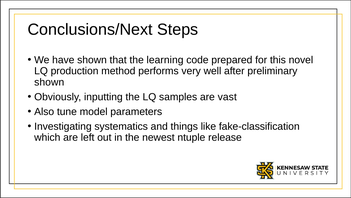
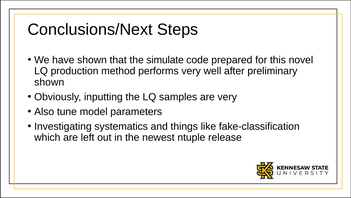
learning: learning -> simulate
are vast: vast -> very
